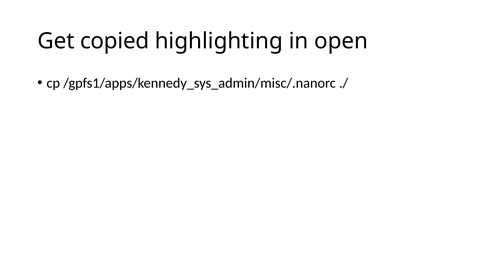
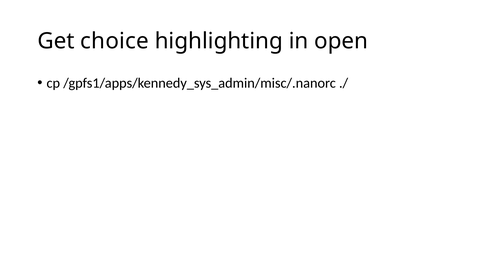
copied: copied -> choice
